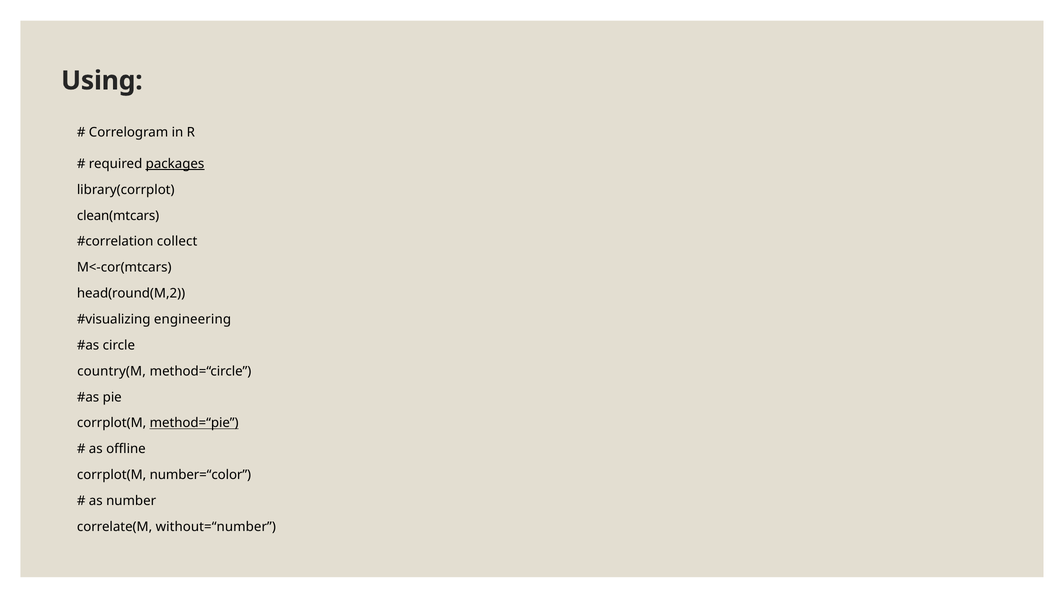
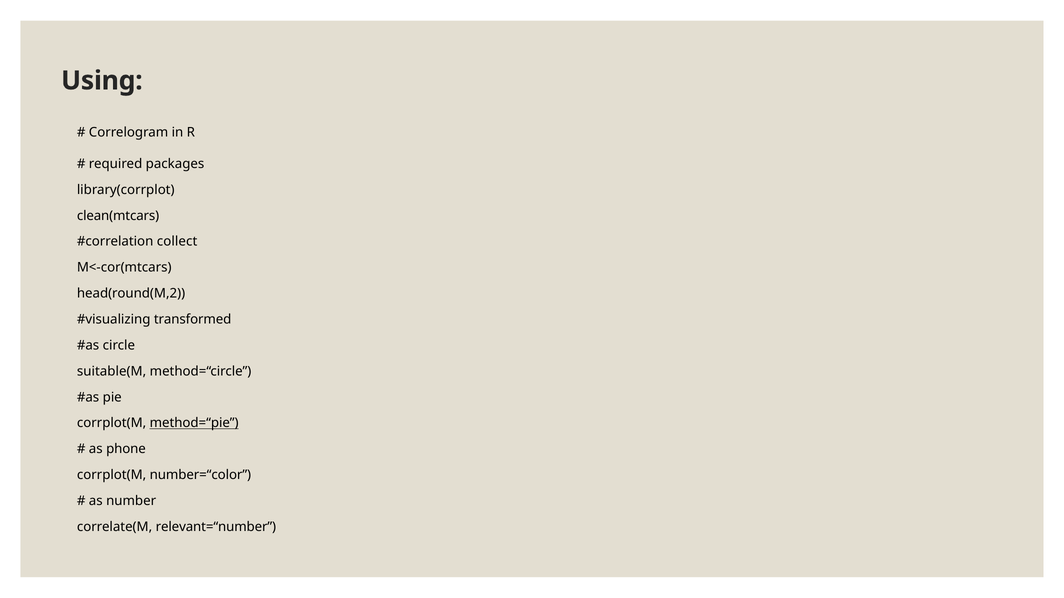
packages underline: present -> none
engineering: engineering -> transformed
country(M: country(M -> suitable(M
offline: offline -> phone
without=“number: without=“number -> relevant=“number
